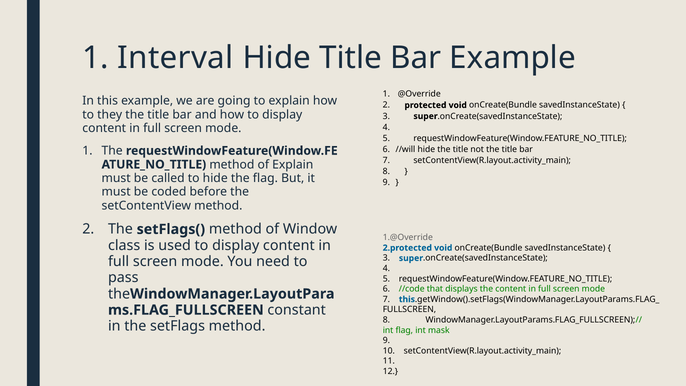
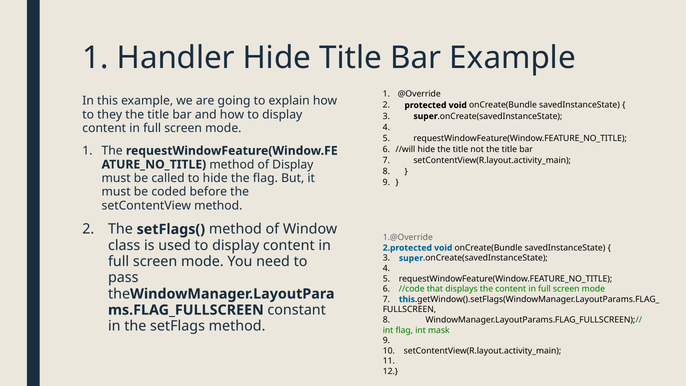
Interval: Interval -> Handler
of Explain: Explain -> Display
